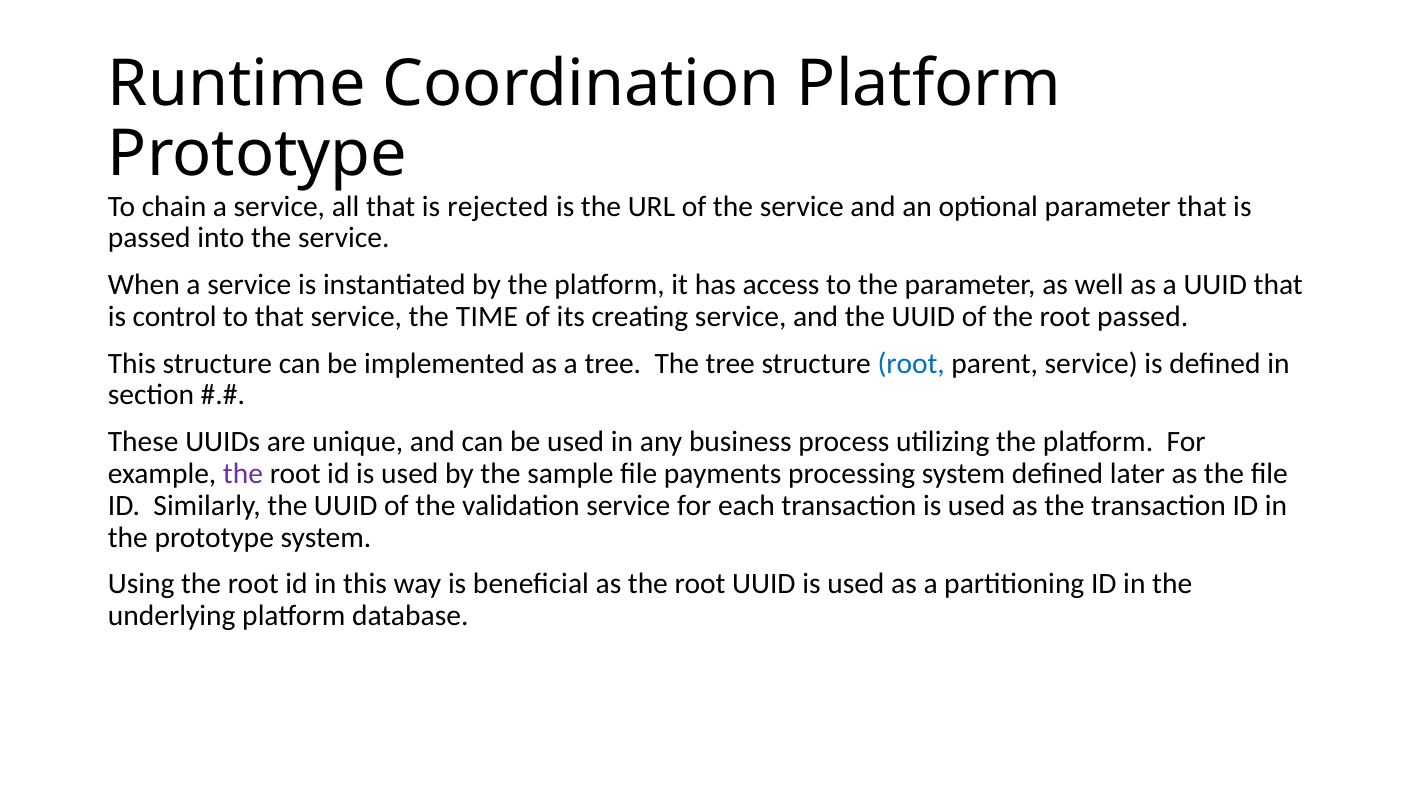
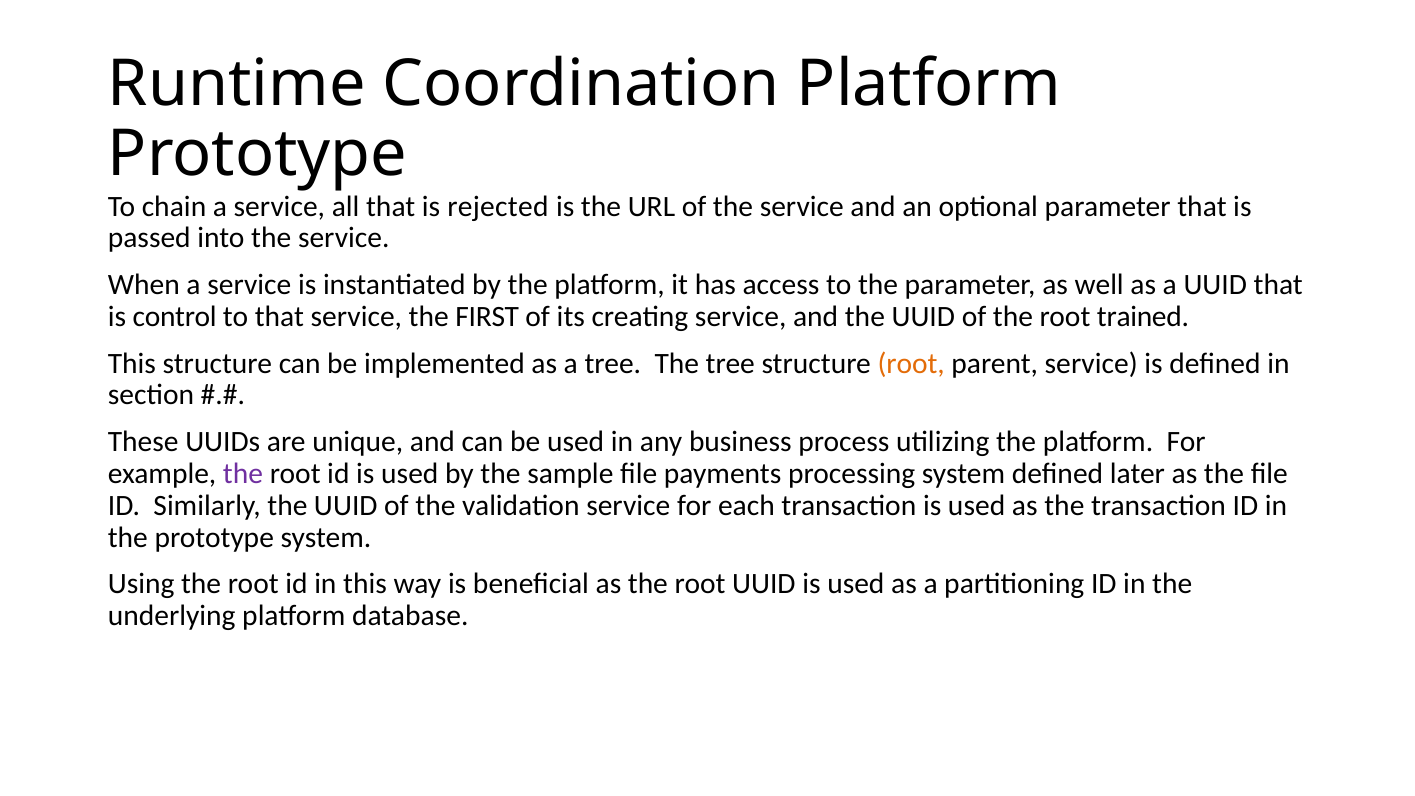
TIME: TIME -> FIRST
root passed: passed -> trained
root at (911, 363) colour: blue -> orange
